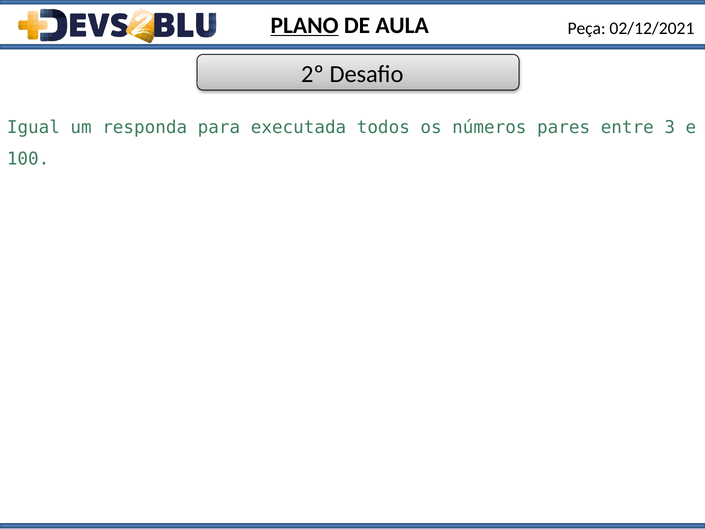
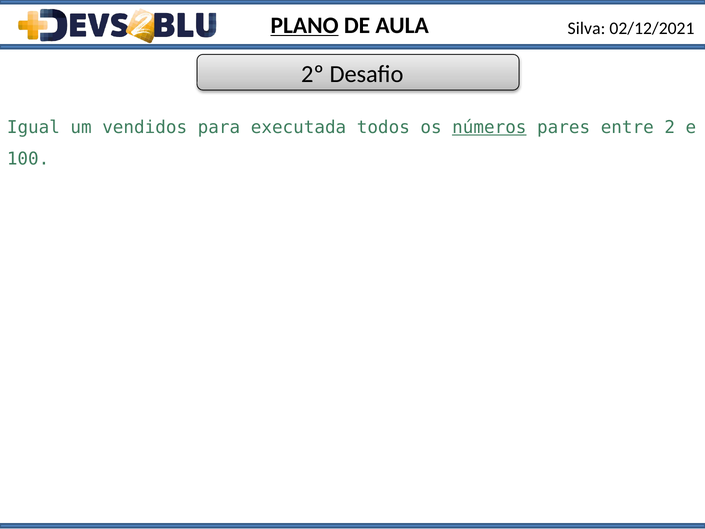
Peça: Peça -> Silva
responda: responda -> vendidos
números underline: none -> present
3: 3 -> 2
